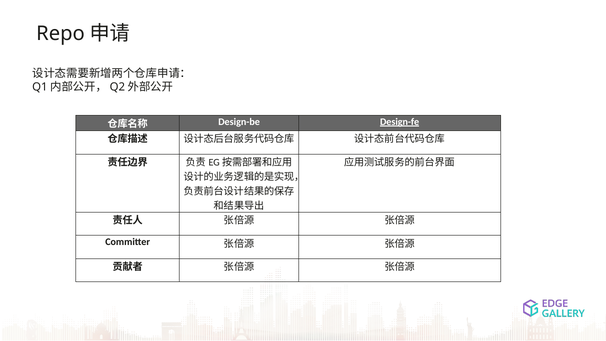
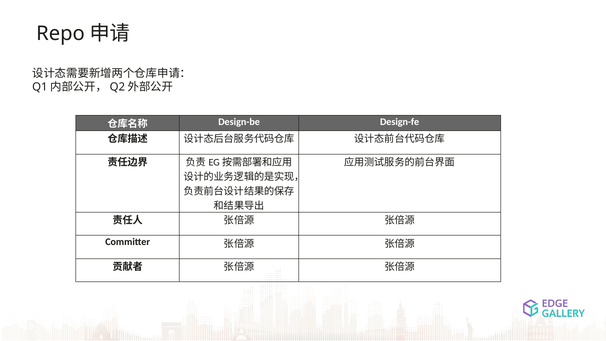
Design-fe underline: present -> none
